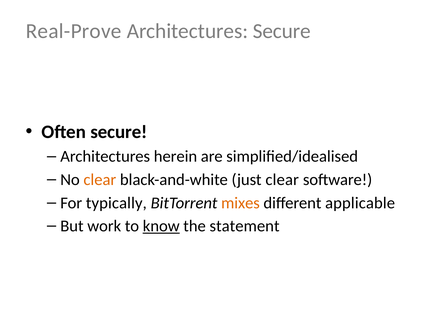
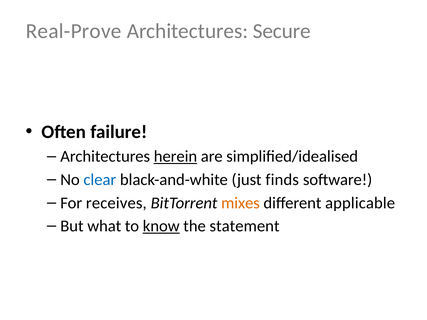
Often secure: secure -> failure
herein underline: none -> present
clear at (100, 180) colour: orange -> blue
just clear: clear -> finds
typically: typically -> receives
work: work -> what
